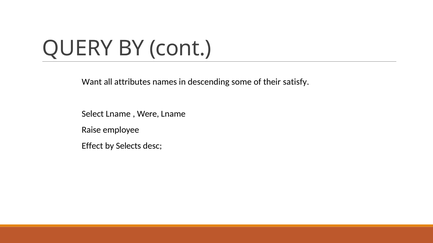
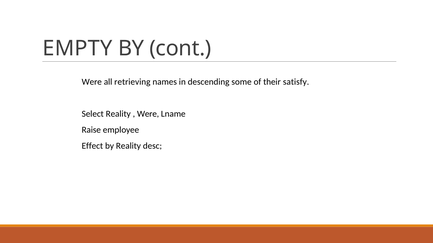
QUERY: QUERY -> EMPTY
Want at (92, 82): Want -> Were
attributes: attributes -> retrieving
Select Lname: Lname -> Reality
by Selects: Selects -> Reality
